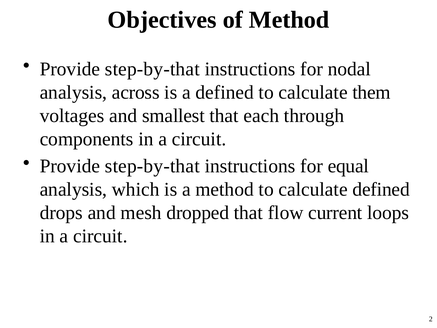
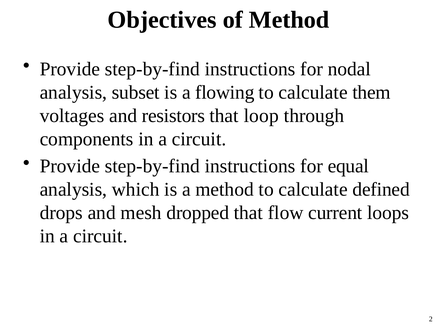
step-by-that at (152, 69): step-by-that -> step-by-find
across: across -> subset
a defined: defined -> flowing
smallest: smallest -> resistors
each: each -> loop
step-by-that at (152, 166): step-by-that -> step-by-find
